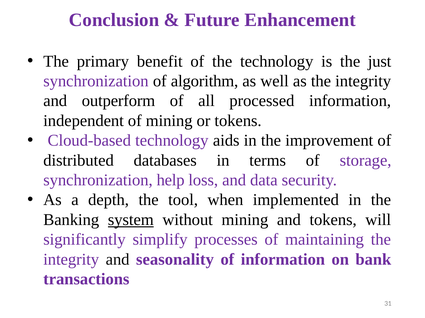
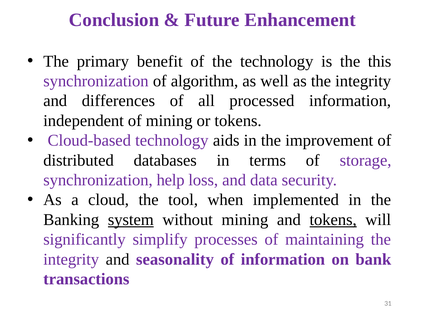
just: just -> this
outperform: outperform -> differences
depth: depth -> cloud
tokens at (333, 220) underline: none -> present
